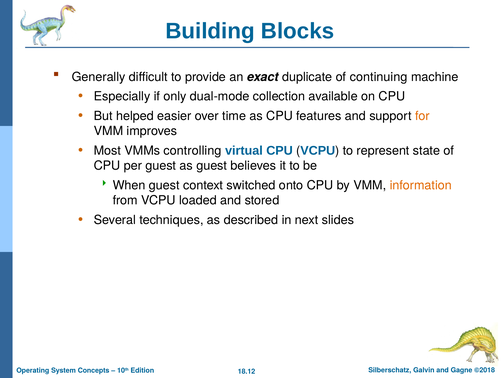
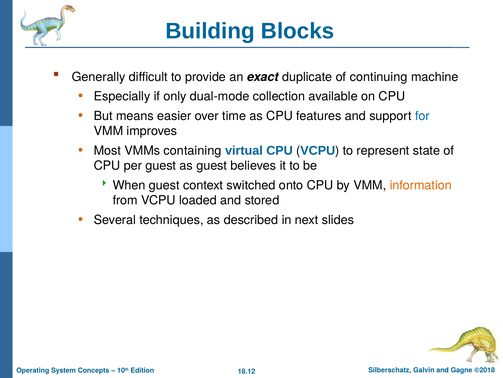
helped: helped -> means
for colour: orange -> blue
controlling: controlling -> containing
